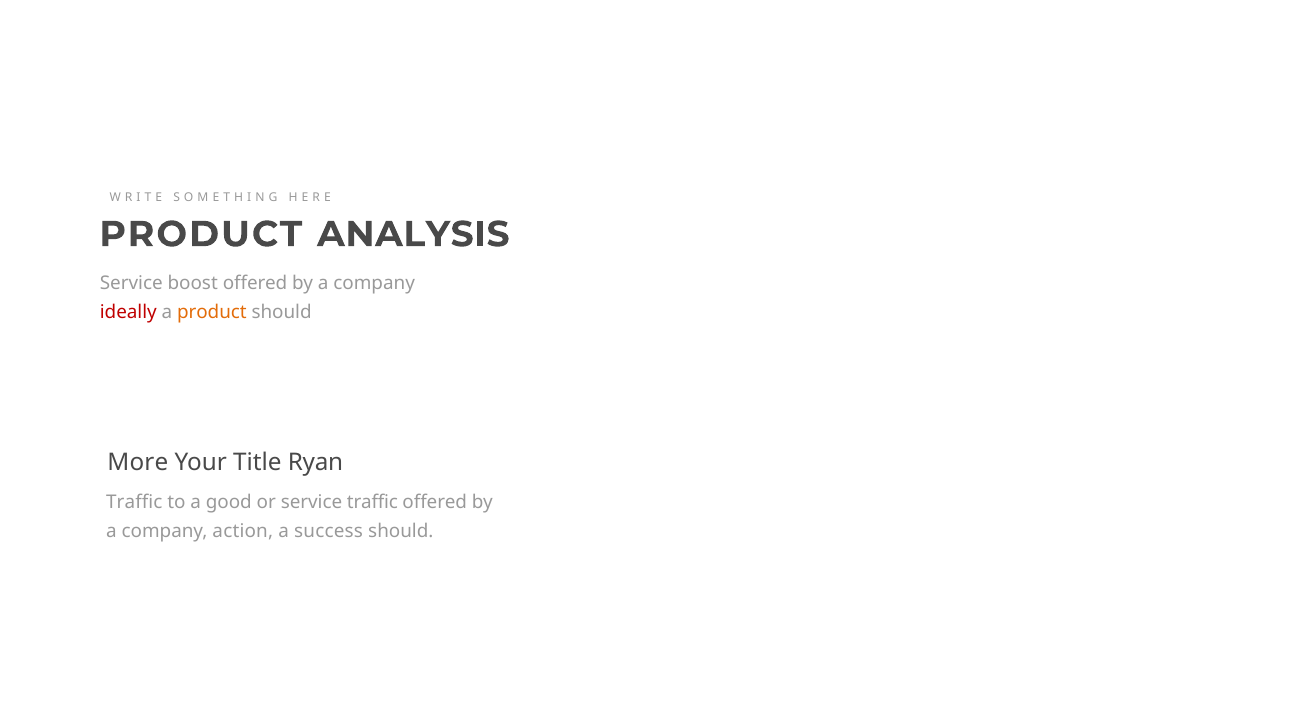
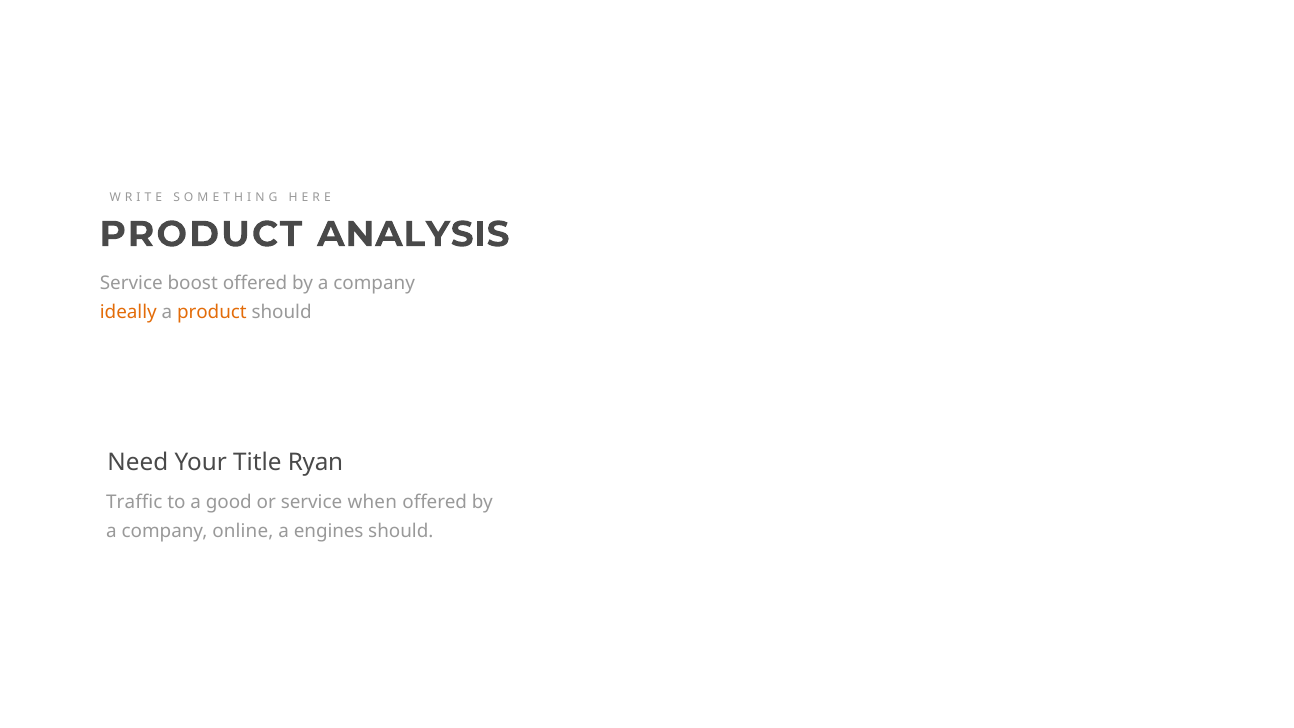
ideally colour: red -> orange
More: More -> Need
service traffic: traffic -> when
action: action -> online
success: success -> engines
